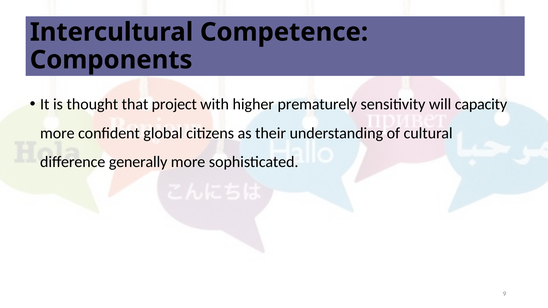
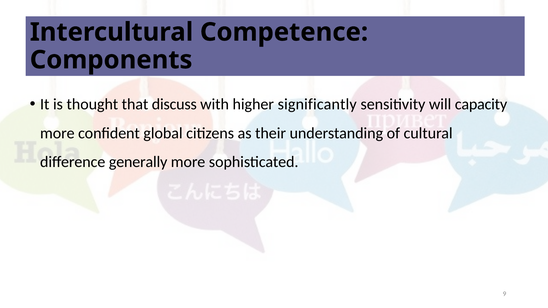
project: project -> discuss
prematurely: prematurely -> significantly
